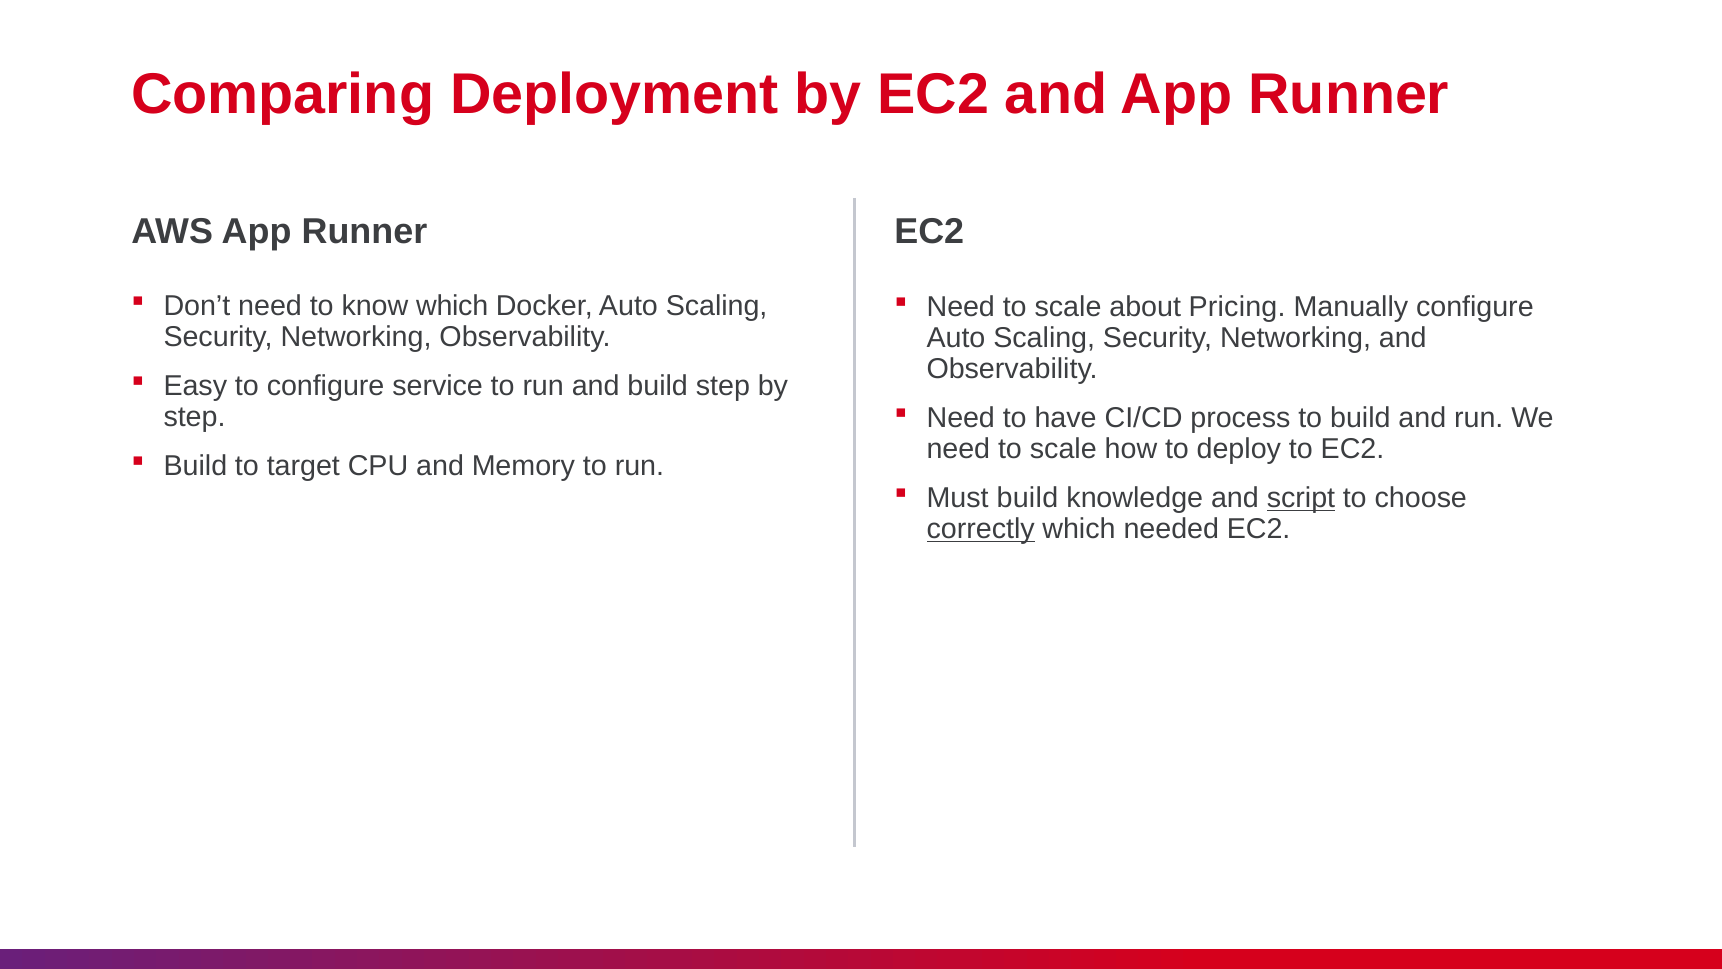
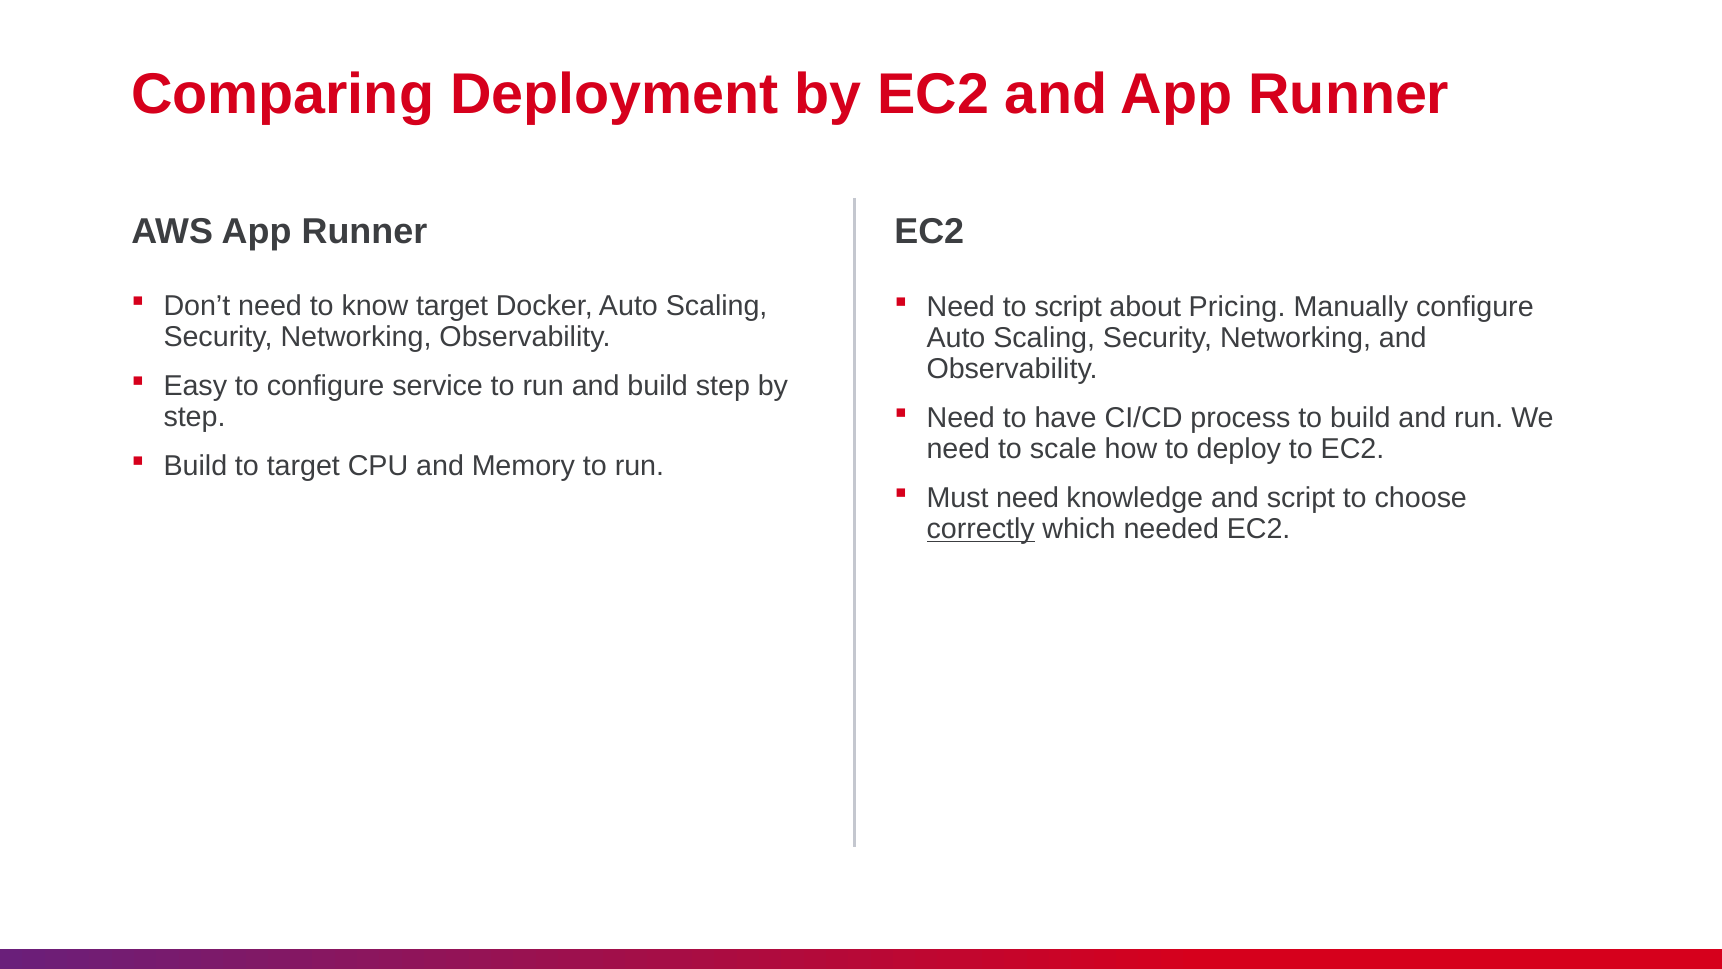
know which: which -> target
scale at (1068, 307): scale -> script
Must build: build -> need
script at (1301, 498) underline: present -> none
